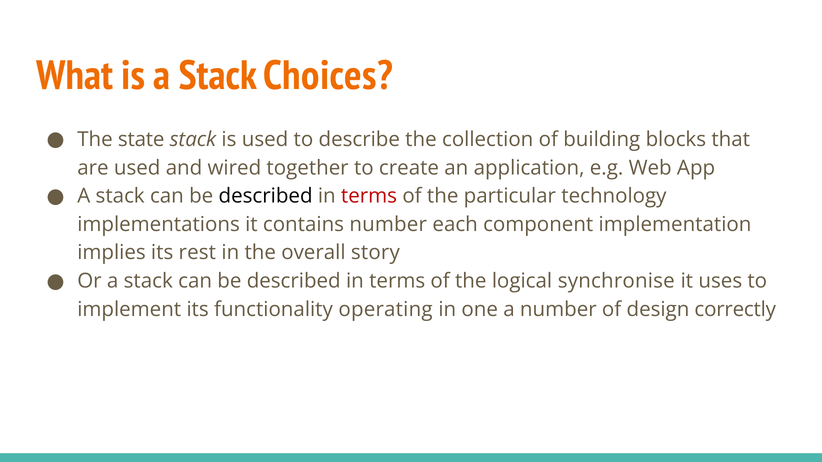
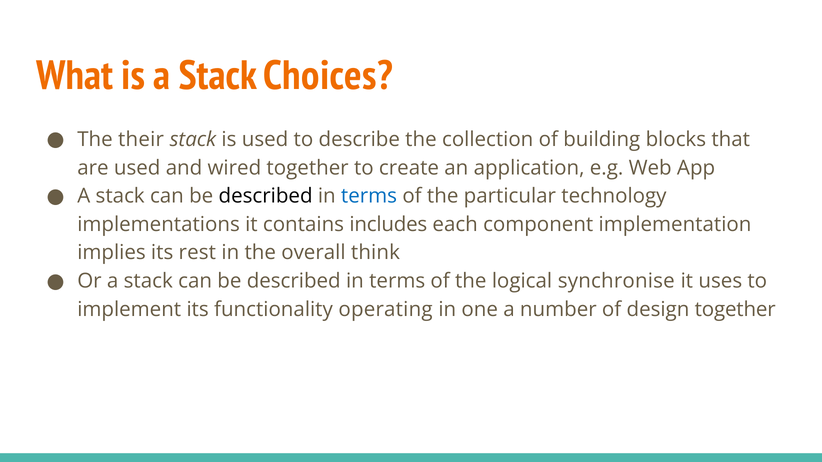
state: state -> their
terms at (369, 196) colour: red -> blue
contains number: number -> includes
story: story -> think
design correctly: correctly -> together
